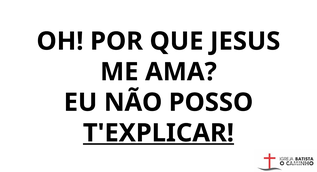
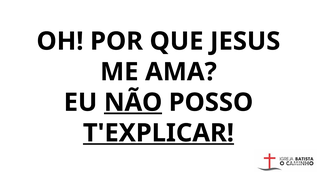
NÃO underline: none -> present
